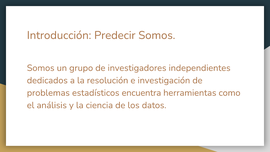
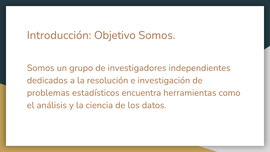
Predecir: Predecir -> Objetivo
